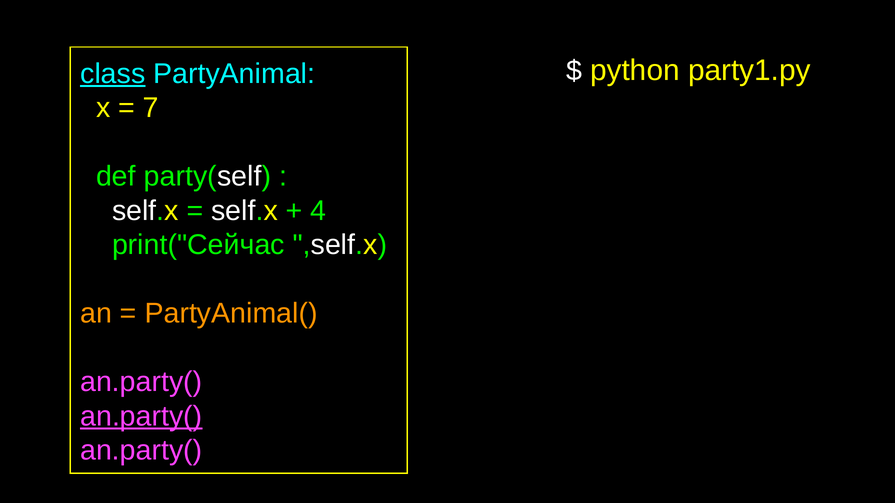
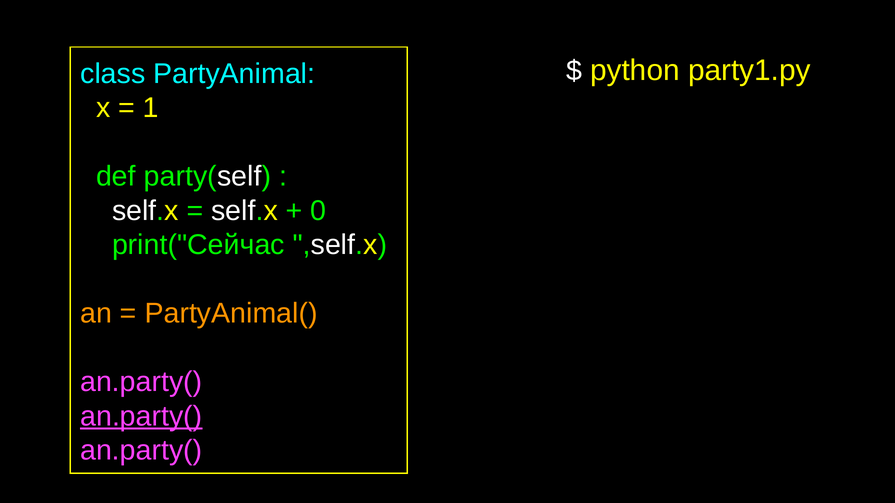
class underline: present -> none
7: 7 -> 1
4: 4 -> 0
